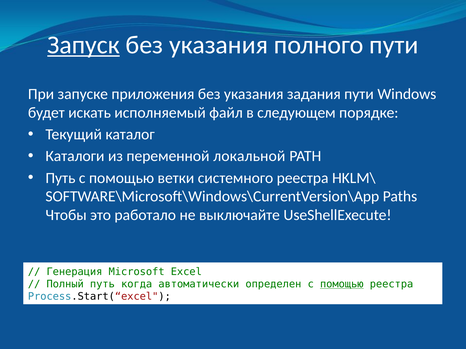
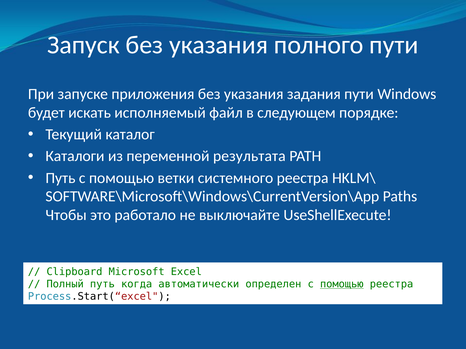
Запуск underline: present -> none
локальной: локальной -> результата
Генерация: Генерация -> Clipboard
